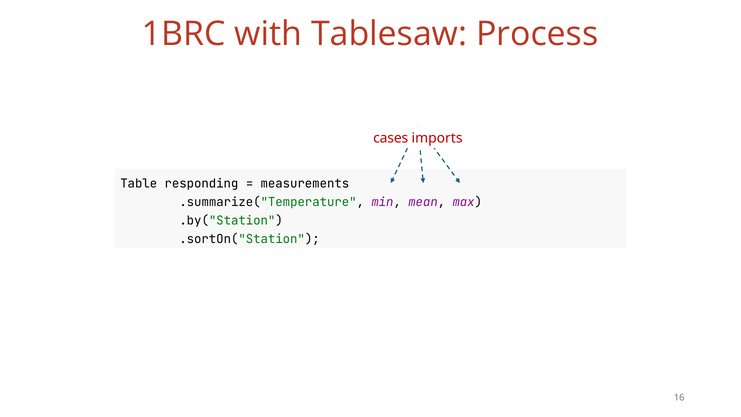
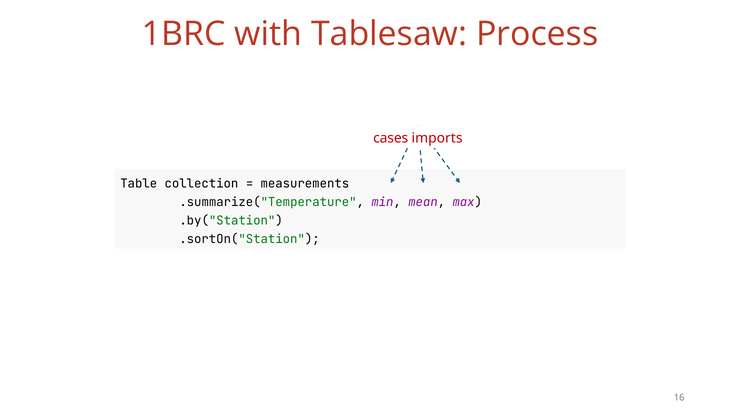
responding: responding -> collection
